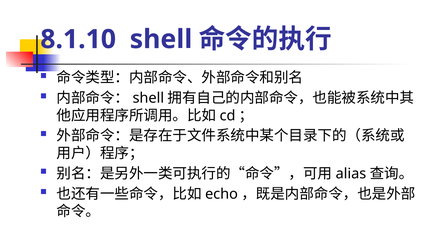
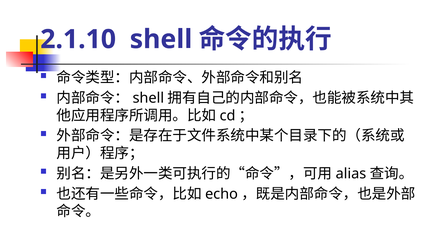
8.1.10: 8.1.10 -> 2.1.10
